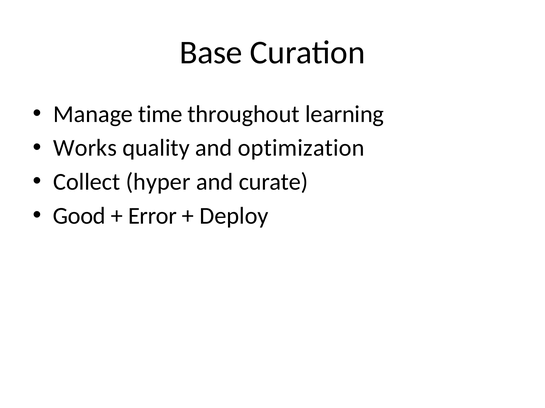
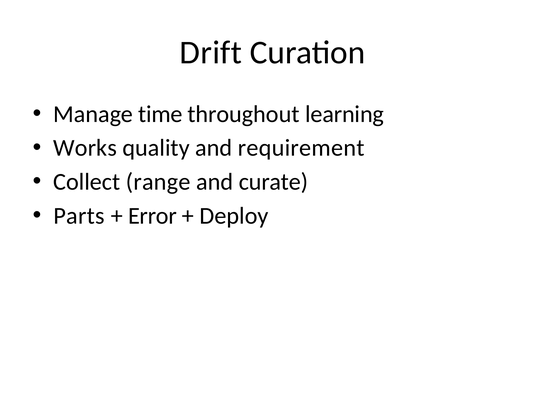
Base: Base -> Drift
optimization: optimization -> requirement
hyper: hyper -> range
Good: Good -> Parts
